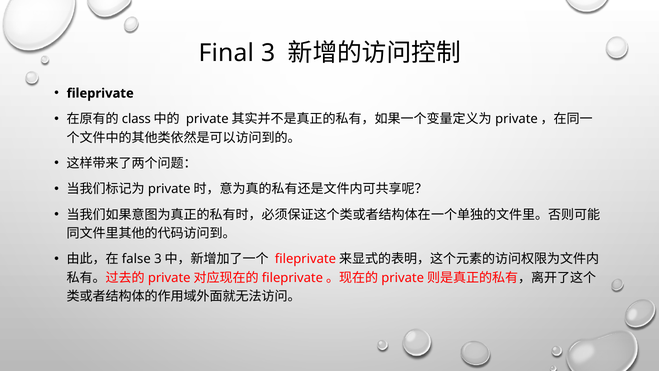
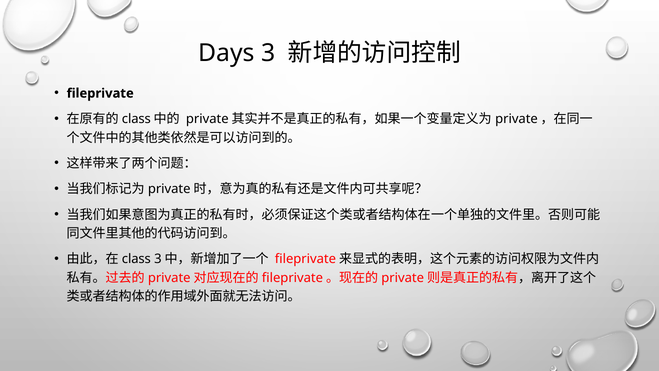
Final: Final -> Days
false at (136, 259): false -> class
